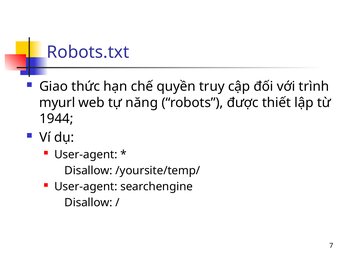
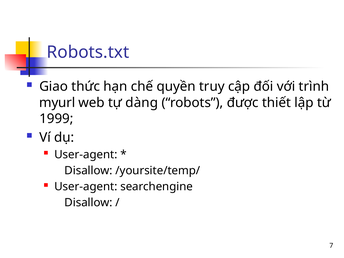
năng: năng -> dàng
1944: 1944 -> 1999
